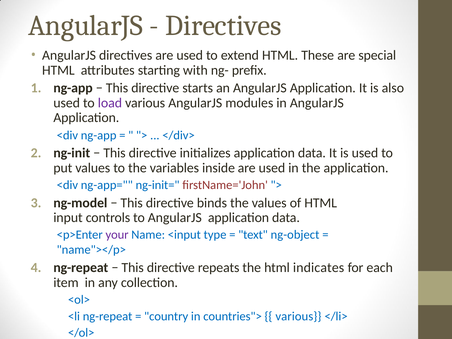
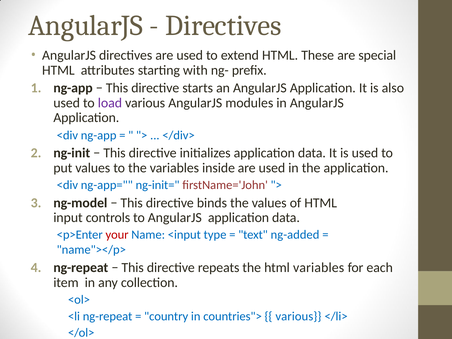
your colour: purple -> red
ng-object: ng-object -> ng-added
html indicates: indicates -> variables
